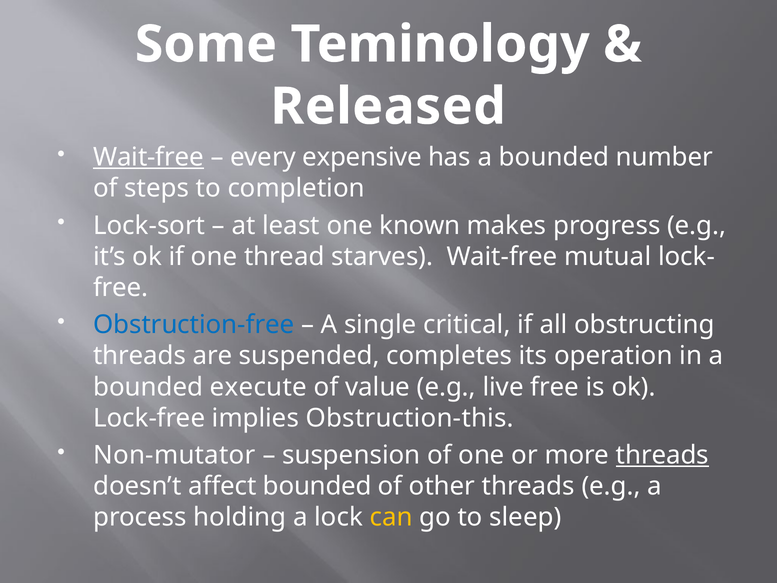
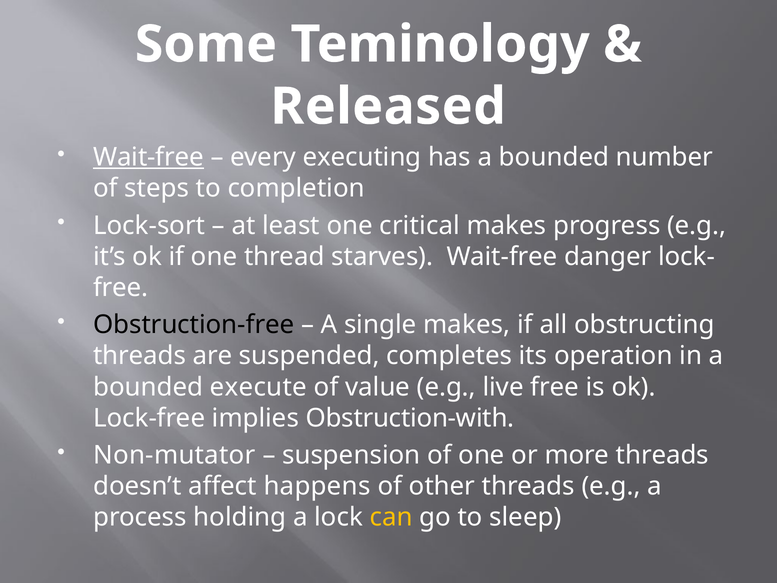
expensive: expensive -> executing
known: known -> critical
mutual: mutual -> danger
Obstruction-free colour: blue -> black
single critical: critical -> makes
Obstruction-this: Obstruction-this -> Obstruction-with
threads at (662, 455) underline: present -> none
affect bounded: bounded -> happens
